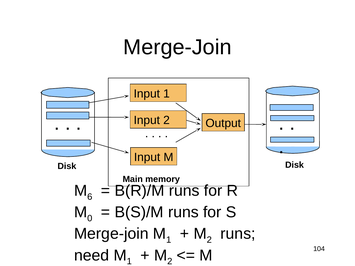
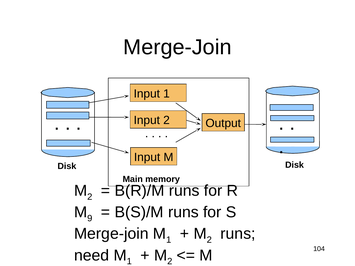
6 at (90, 197): 6 -> 2
0: 0 -> 9
